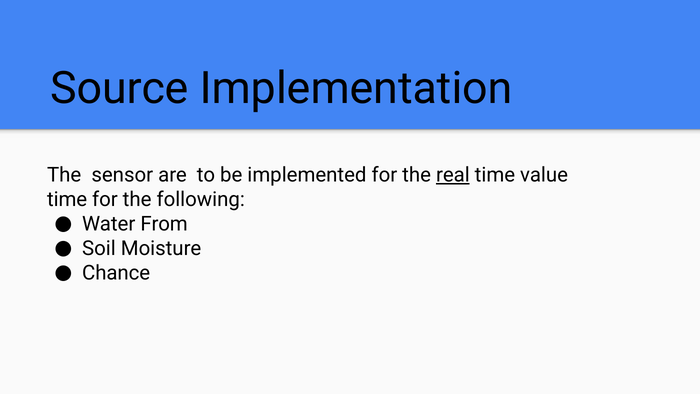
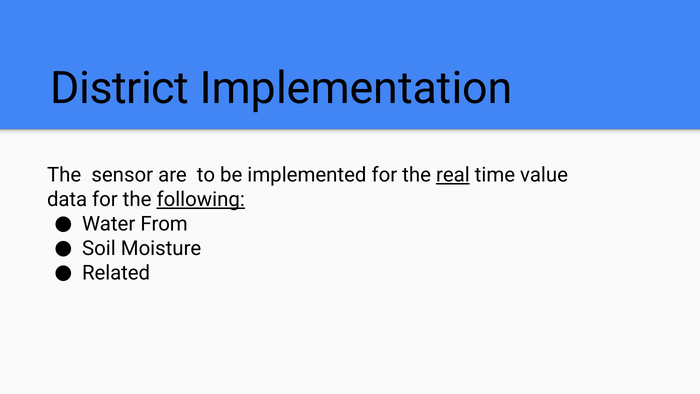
Source: Source -> District
time at (67, 199): time -> data
following underline: none -> present
Chance: Chance -> Related
